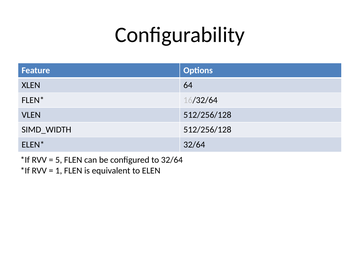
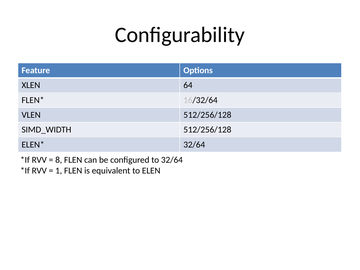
5: 5 -> 8
